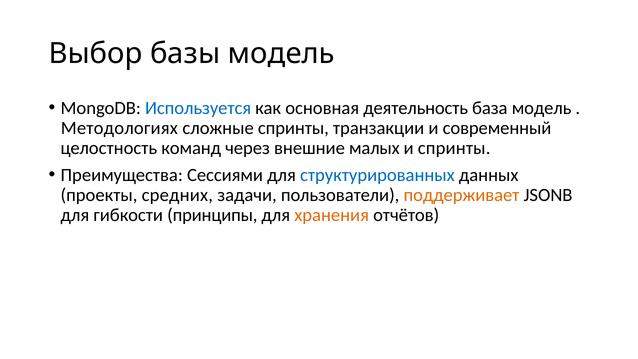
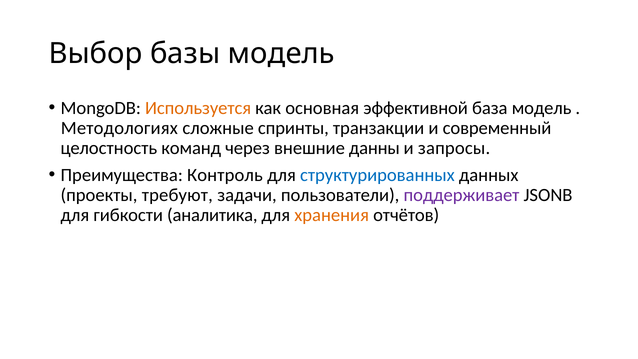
Используется colour: blue -> orange
деятельность: деятельность -> эффективной
малых: малых -> данны
и спринты: спринты -> запросы
Сессиями: Сессиями -> Контроль
средних: средних -> требуют
поддерживает colour: orange -> purple
принципы: принципы -> аналитика
